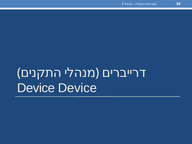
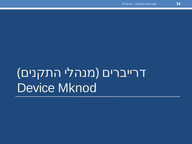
Device Device: Device -> Mknod
